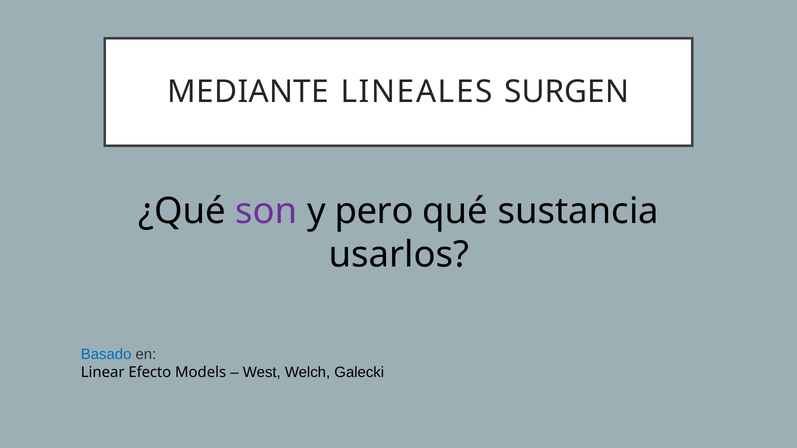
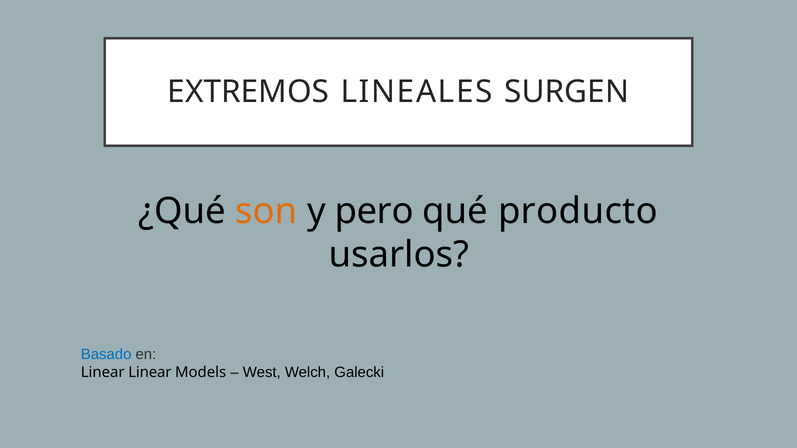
MEDIANTE: MEDIANTE -> EXTREMOS
son colour: purple -> orange
sustancia: sustancia -> producto
Linear Efecto: Efecto -> Linear
